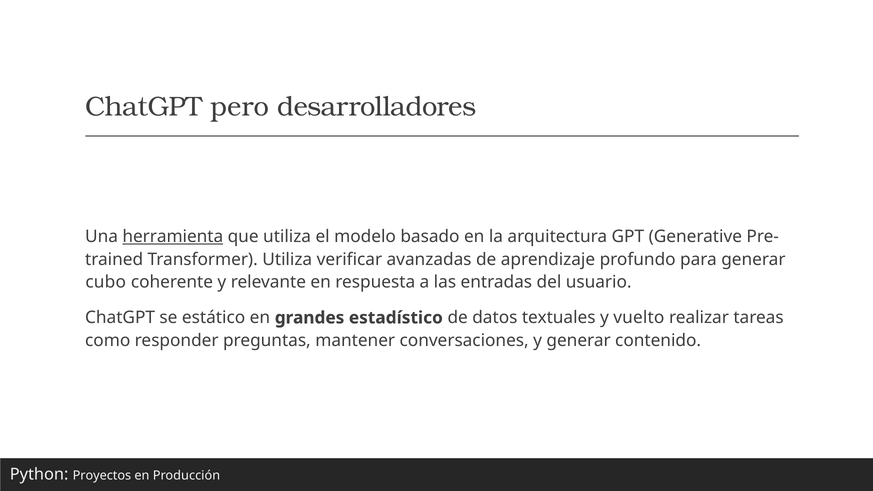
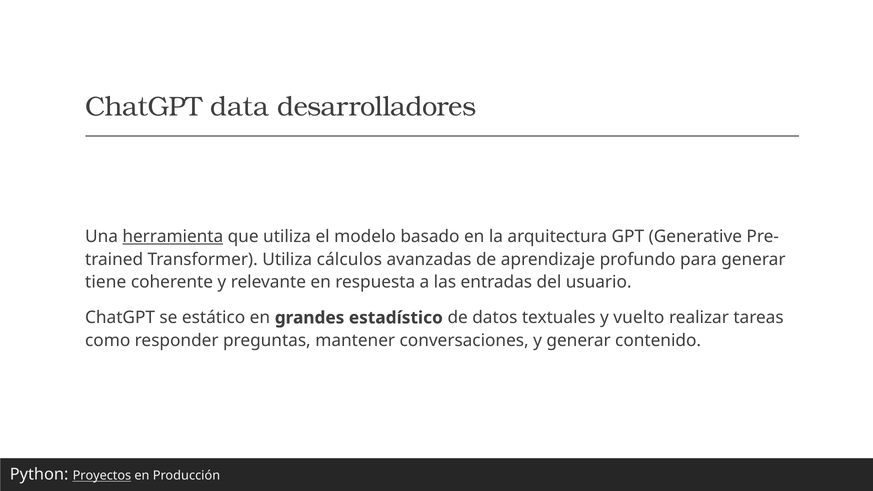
pero: pero -> data
verificar: verificar -> cálculos
cubo: cubo -> tiene
Proyectos underline: none -> present
